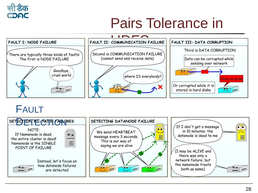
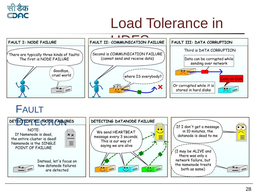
Pairs: Pairs -> Load
